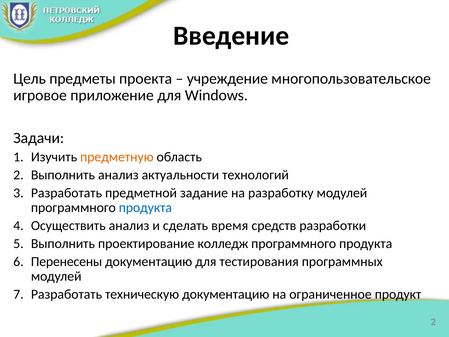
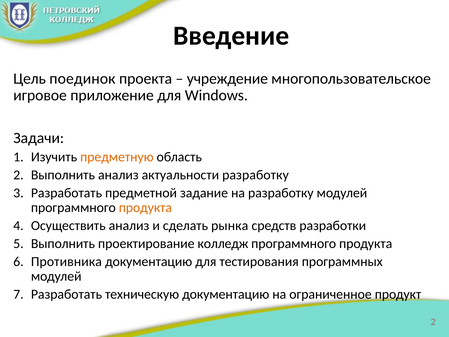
предметы: предметы -> поединок
актуальности технологий: технологий -> разработку
продукта at (145, 208) colour: blue -> orange
время: время -> рынка
Перенесены: Перенесены -> Противника
